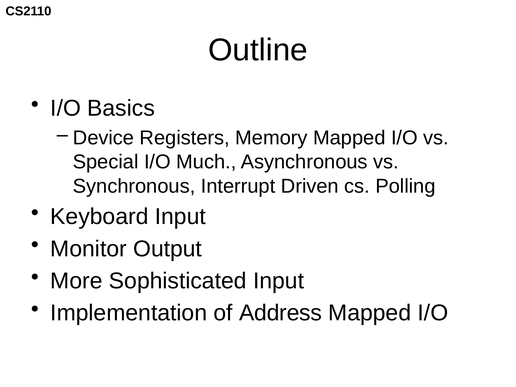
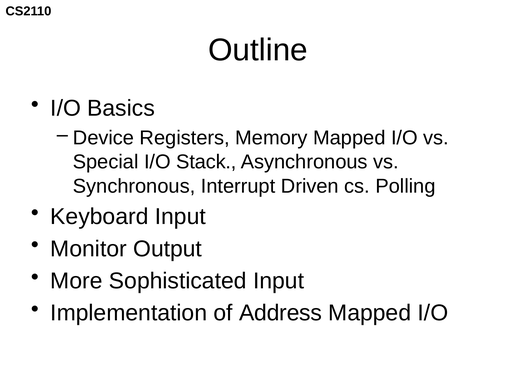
Much: Much -> Stack
